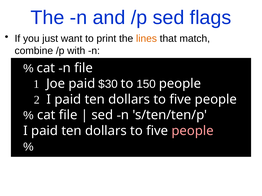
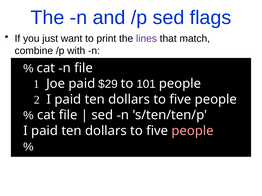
lines colour: orange -> purple
$30: $30 -> $29
150: 150 -> 101
